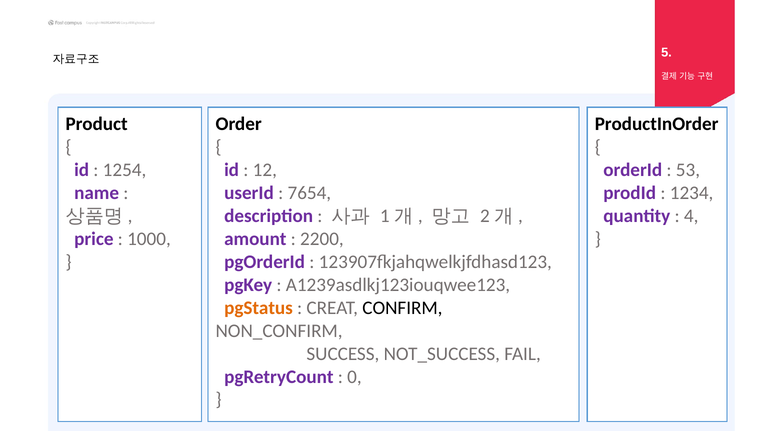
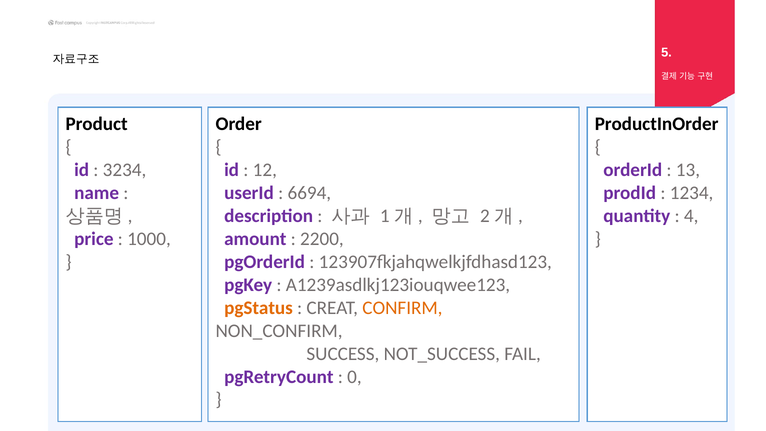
1254: 1254 -> 3234
53: 53 -> 13
7654: 7654 -> 6694
CONFIRM colour: black -> orange
